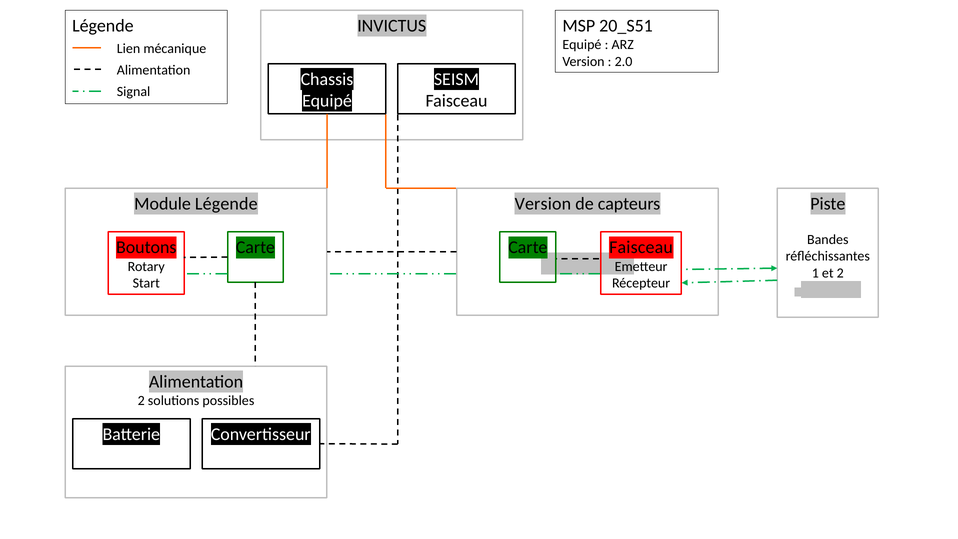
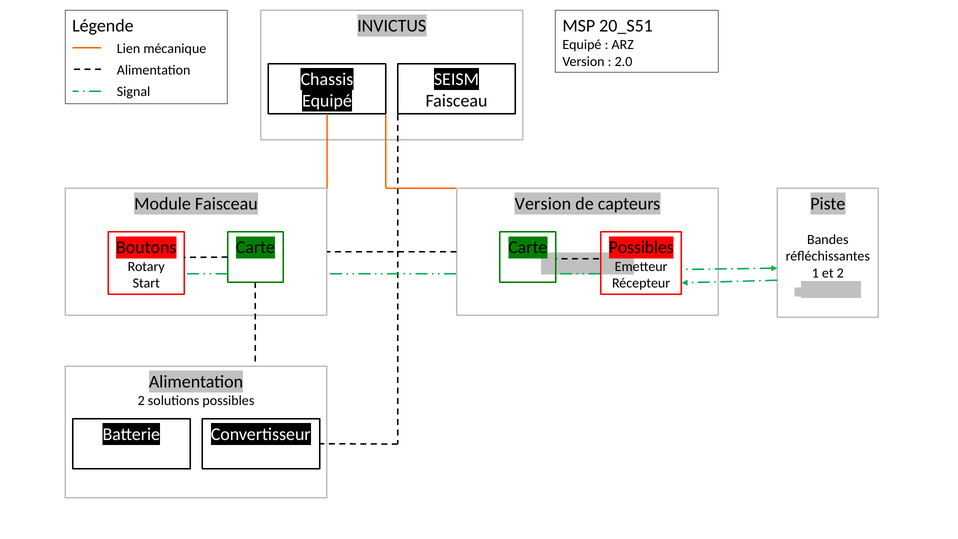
Module Légende: Légende -> Faisceau
Faisceau at (641, 247): Faisceau -> Possibles
